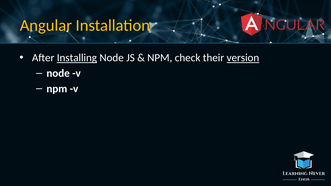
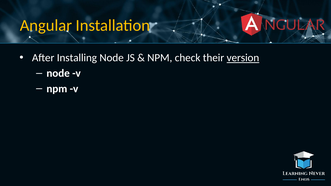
Installing underline: present -> none
